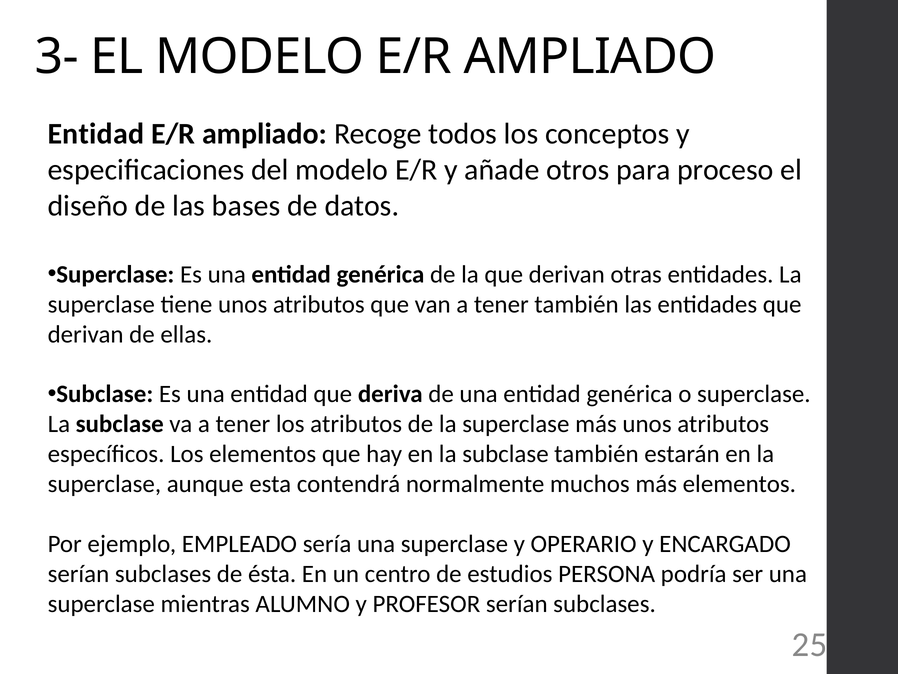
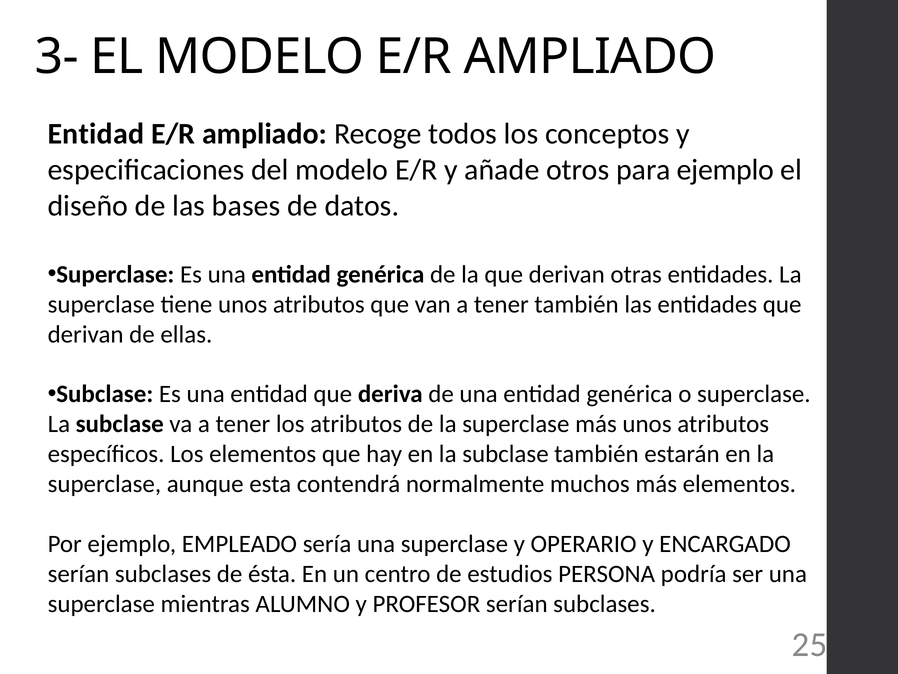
para proceso: proceso -> ejemplo
